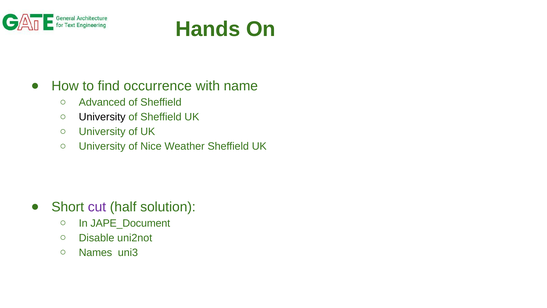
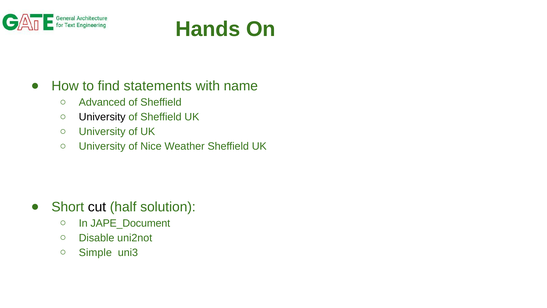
occurrence: occurrence -> statements
cut colour: purple -> black
Names: Names -> Simple
